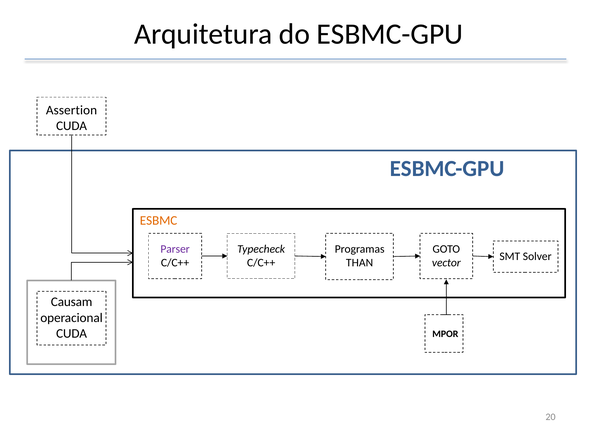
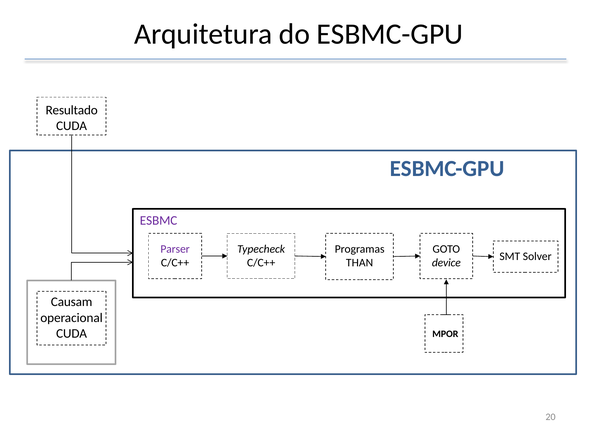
Assertion: Assertion -> Resultado
ESBMC colour: orange -> purple
vector: vector -> device
